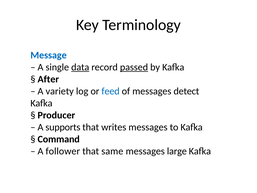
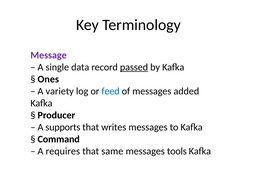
Message colour: blue -> purple
data underline: present -> none
After: After -> Ones
detect: detect -> added
follower: follower -> requires
large: large -> tools
